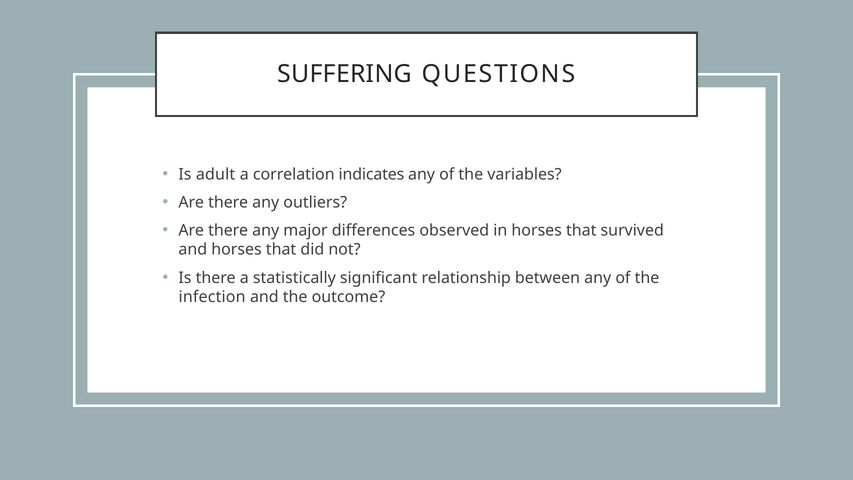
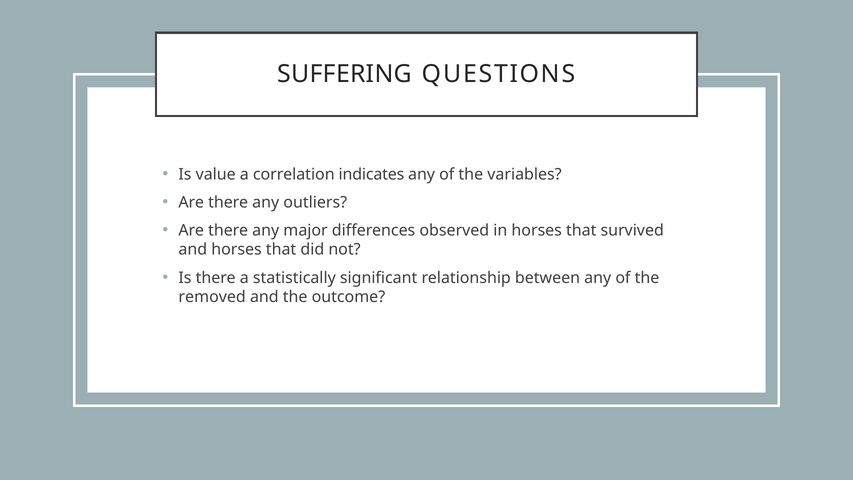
adult: adult -> value
infection: infection -> removed
